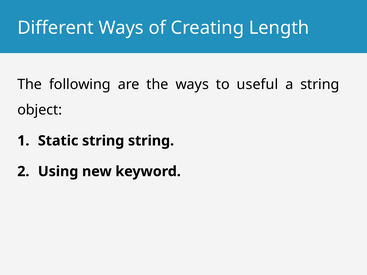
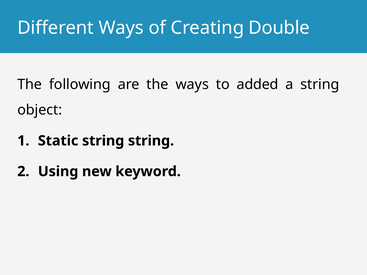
Length: Length -> Double
useful: useful -> added
